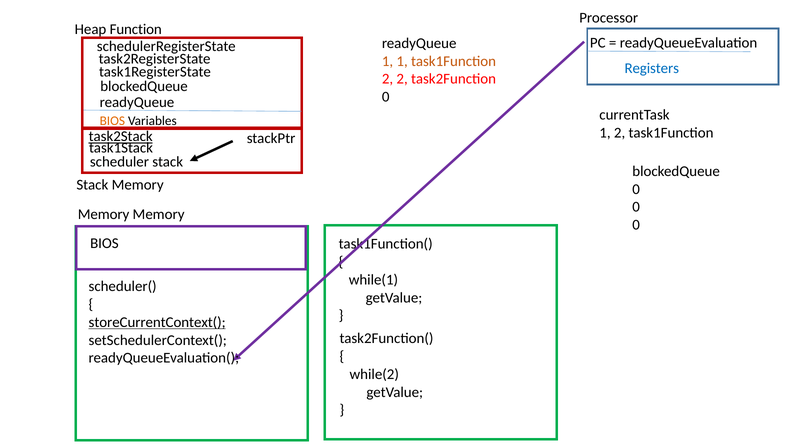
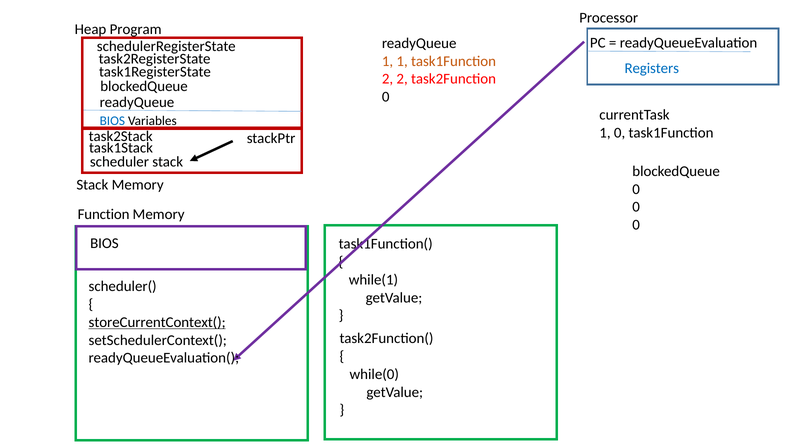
Function: Function -> Program
BIOS at (112, 121) colour: orange -> blue
1 2: 2 -> 0
task2Stack underline: present -> none
Memory at (104, 215): Memory -> Function
while(2: while(2 -> while(0
